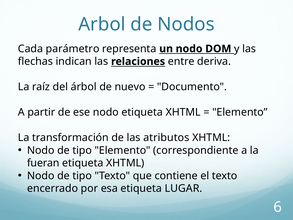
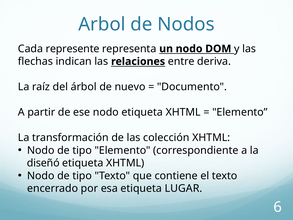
parámetro: parámetro -> represente
atributos: atributos -> colección
fueran: fueran -> diseñó
